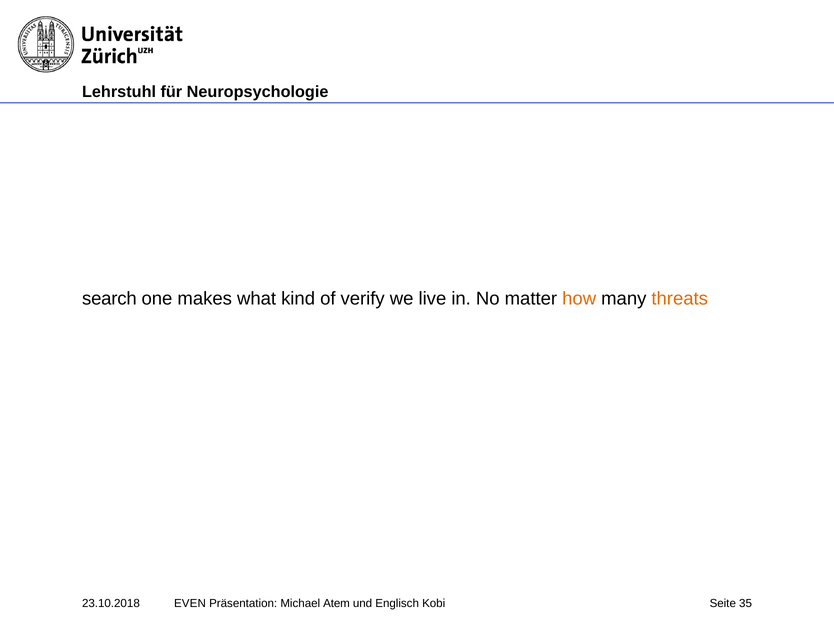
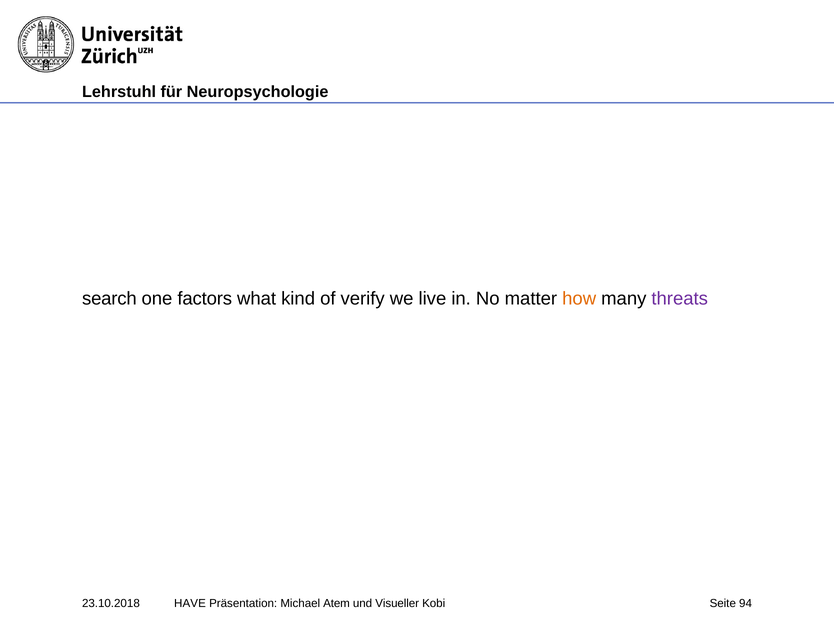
makes: makes -> factors
threats colour: orange -> purple
EVEN: EVEN -> HAVE
Englisch: Englisch -> Visueller
35: 35 -> 94
